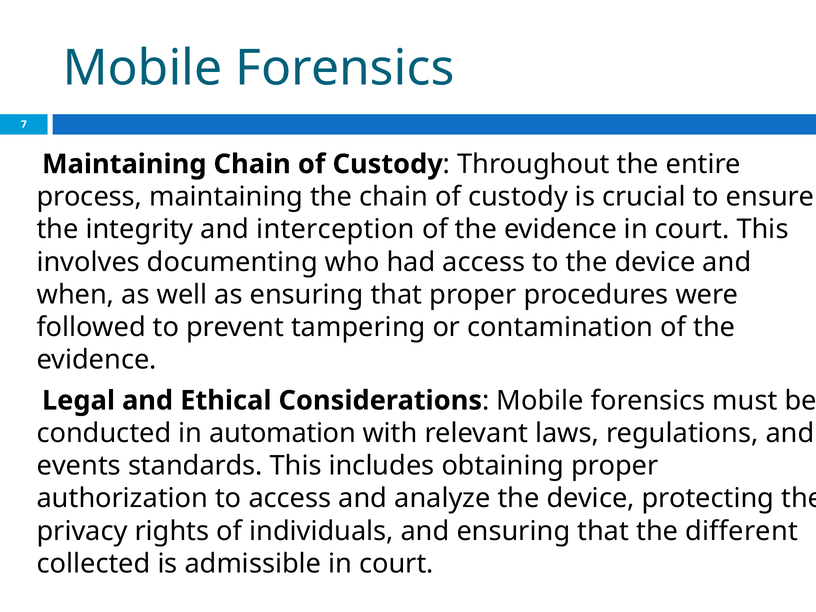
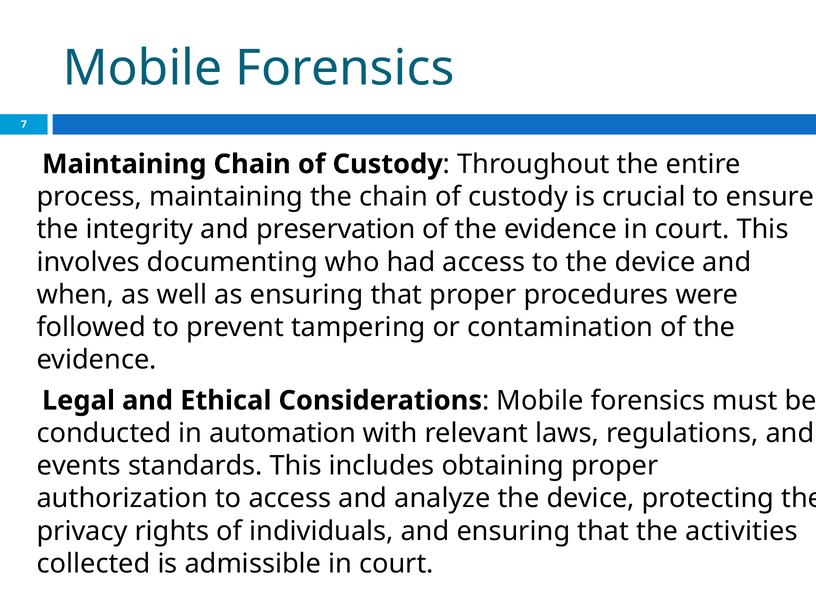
interception: interception -> preservation
different: different -> activities
